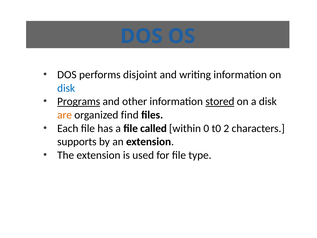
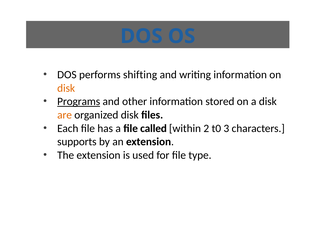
disjoint: disjoint -> shifting
disk at (66, 88) colour: blue -> orange
stored underline: present -> none
organized find: find -> disk
0: 0 -> 2
2: 2 -> 3
